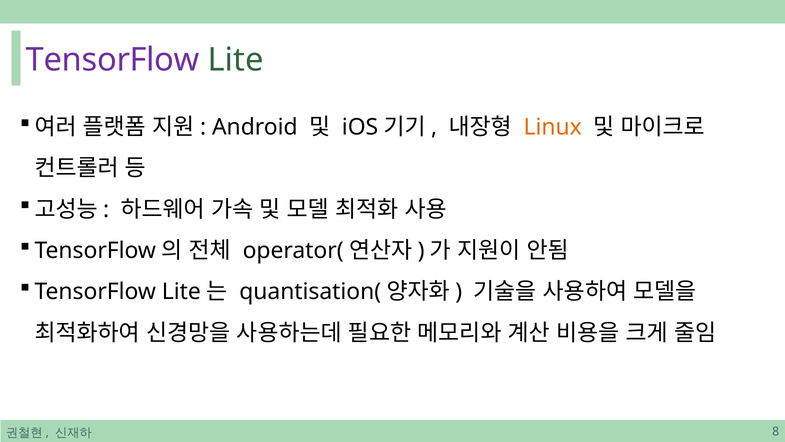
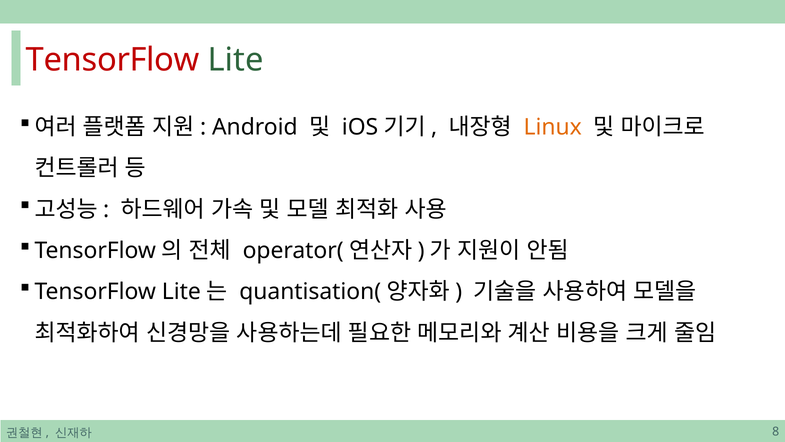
TensorFlow at (113, 60) colour: purple -> red
